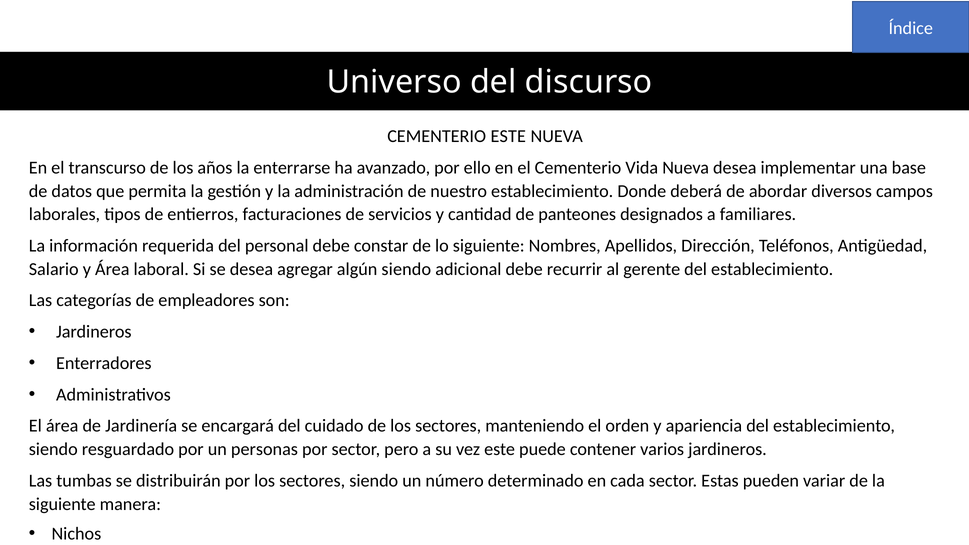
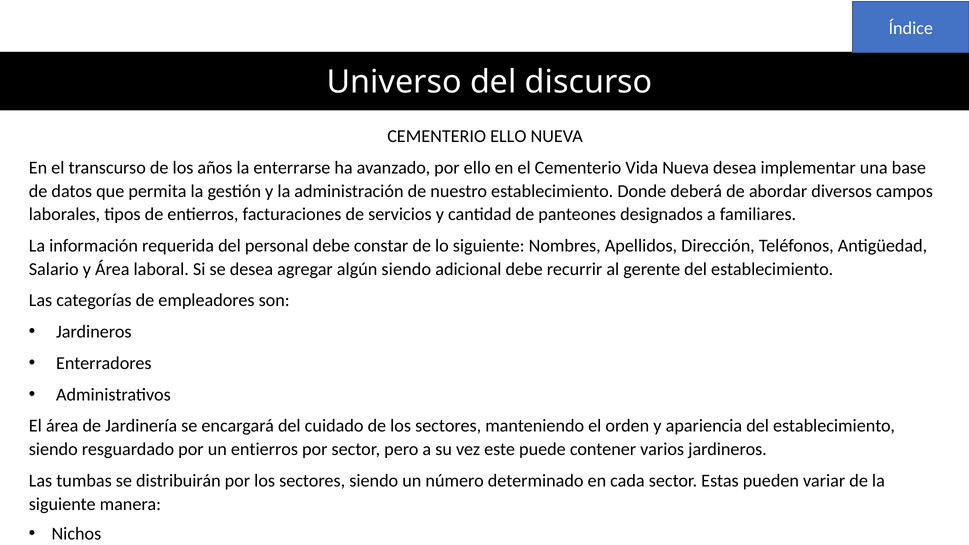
CEMENTERIO ESTE: ESTE -> ELLO
un personas: personas -> entierros
